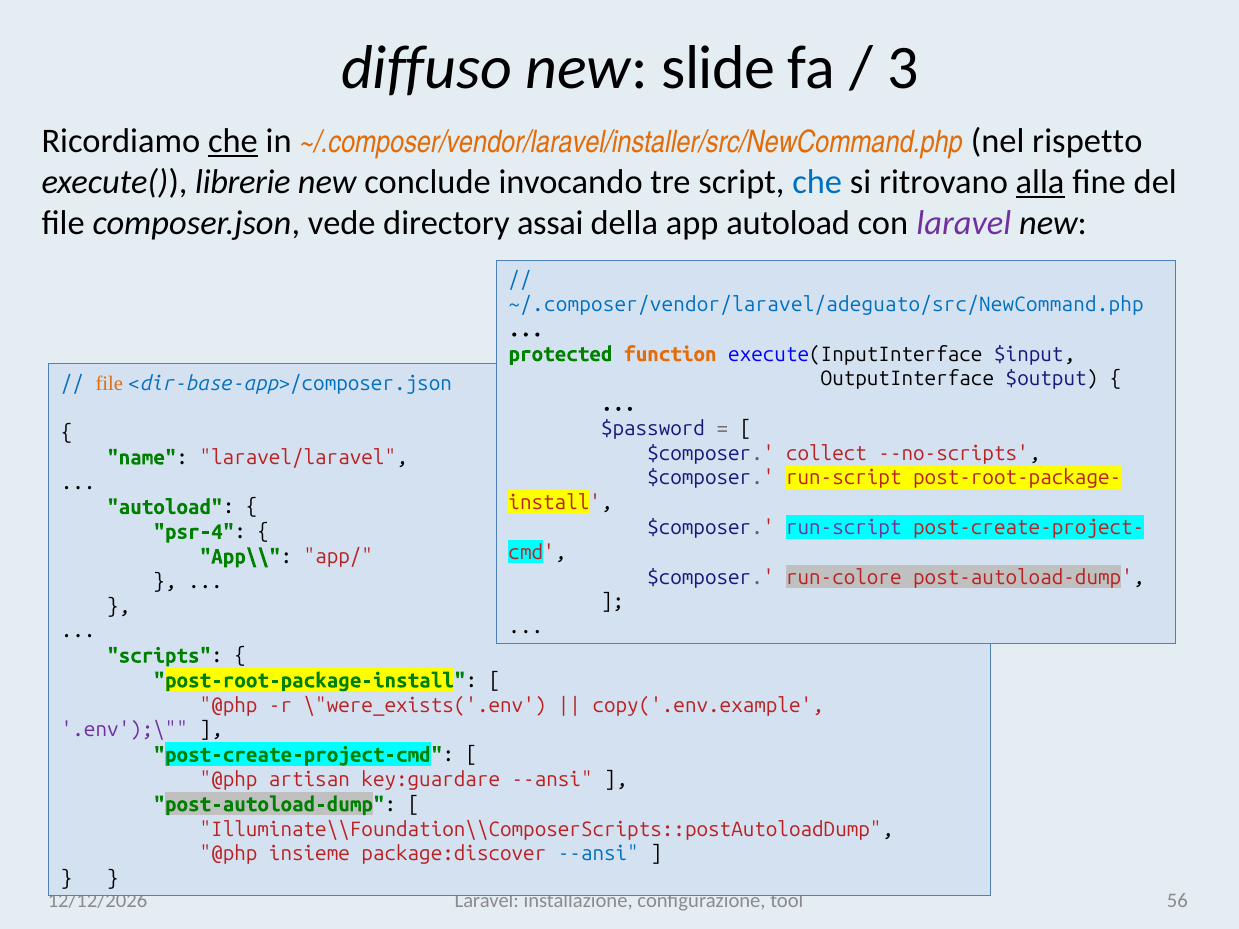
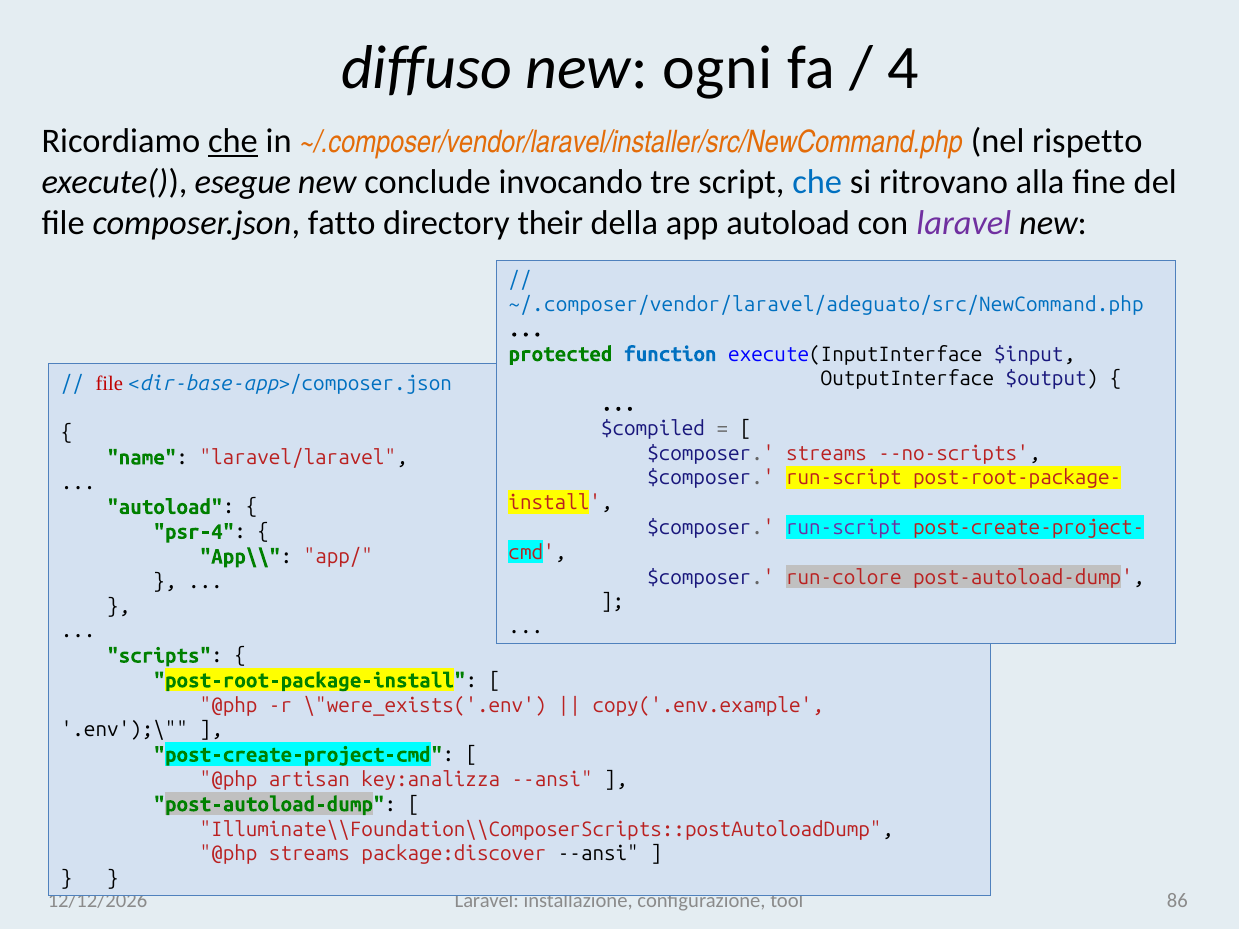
slide: slide -> ogni
3: 3 -> 4
librerie: librerie -> esegue
alla underline: present -> none
vede: vede -> fatto
assai: assai -> their
function colour: orange -> blue
file at (109, 383) colour: orange -> red
$password: $password -> $compiled
$composer collect: collect -> streams
.env');\ colour: purple -> black
key:guardare: key:guardare -> key:analizza
@php insieme: insieme -> streams
--ansi at (598, 854) colour: blue -> black
56: 56 -> 86
